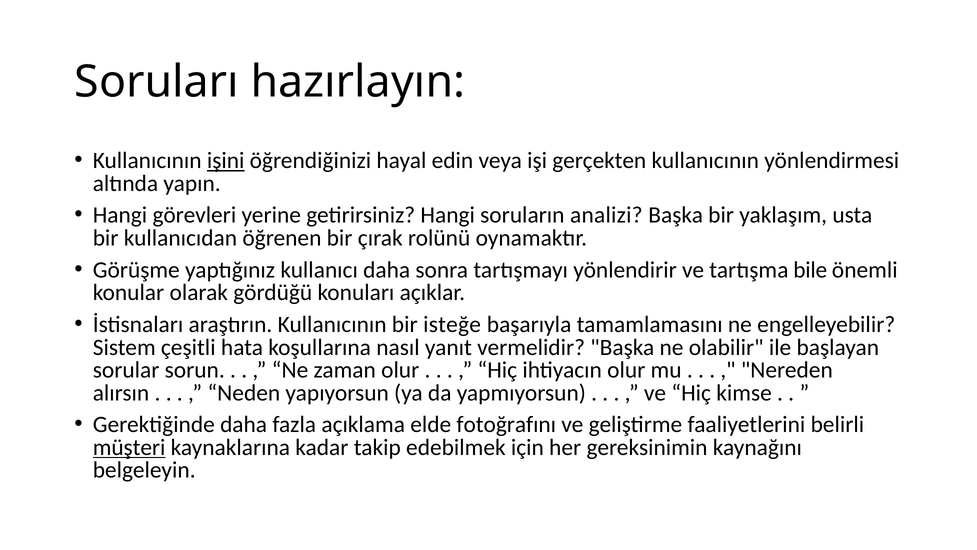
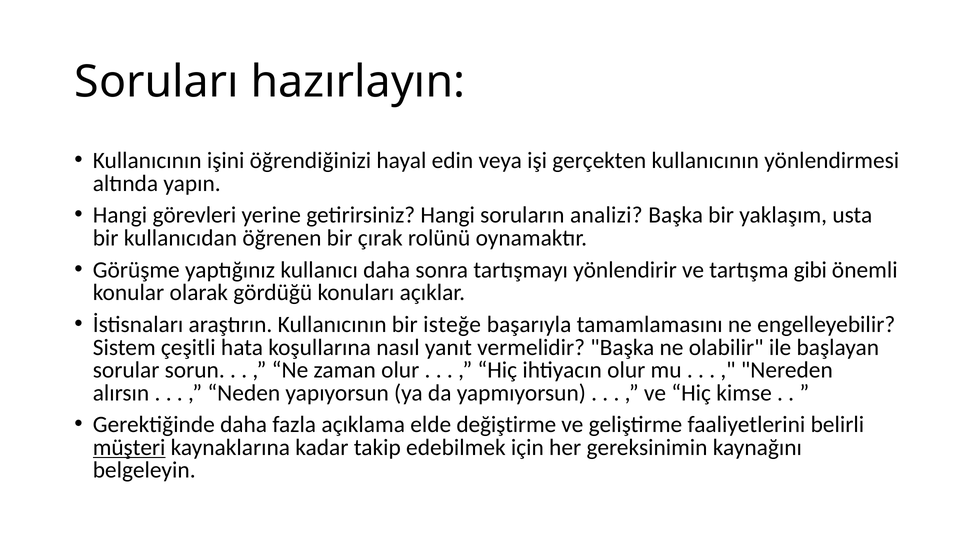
işini underline: present -> none
bile: bile -> gibi
fotoğrafını: fotoğrafını -> değiştirme
